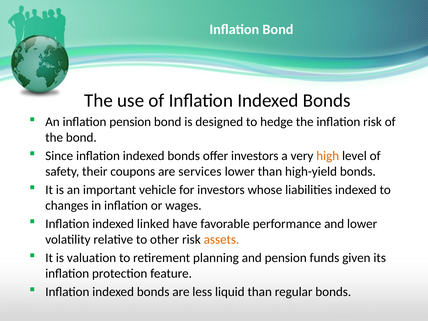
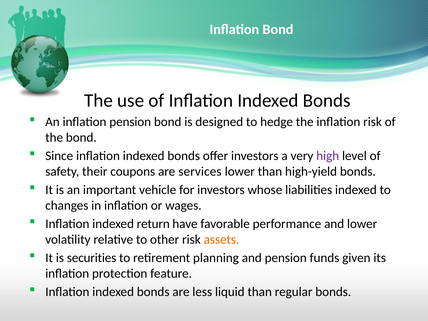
high colour: orange -> purple
linked: linked -> return
valuation: valuation -> securities
